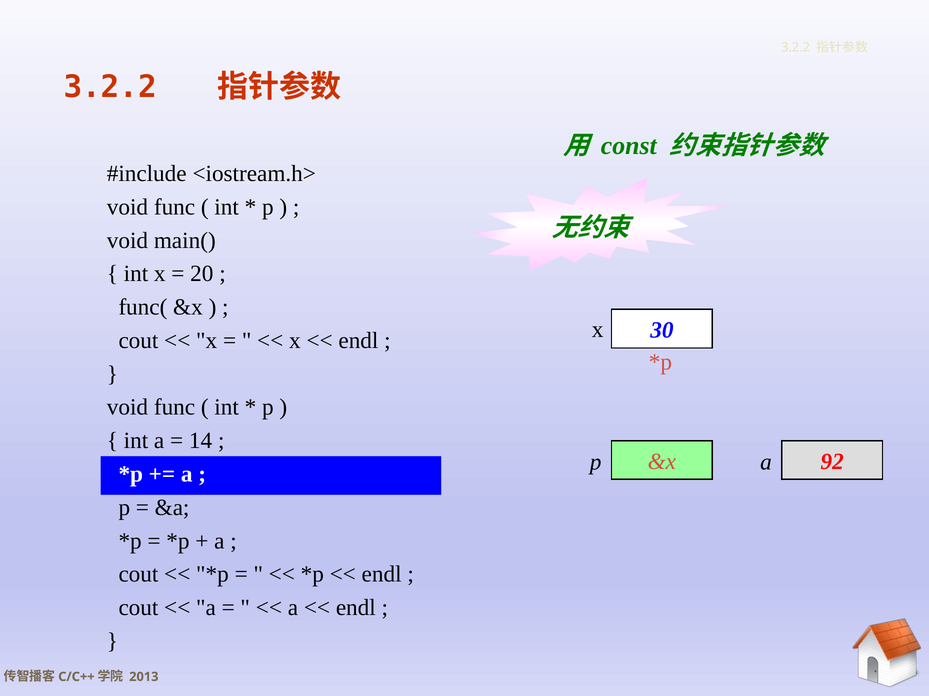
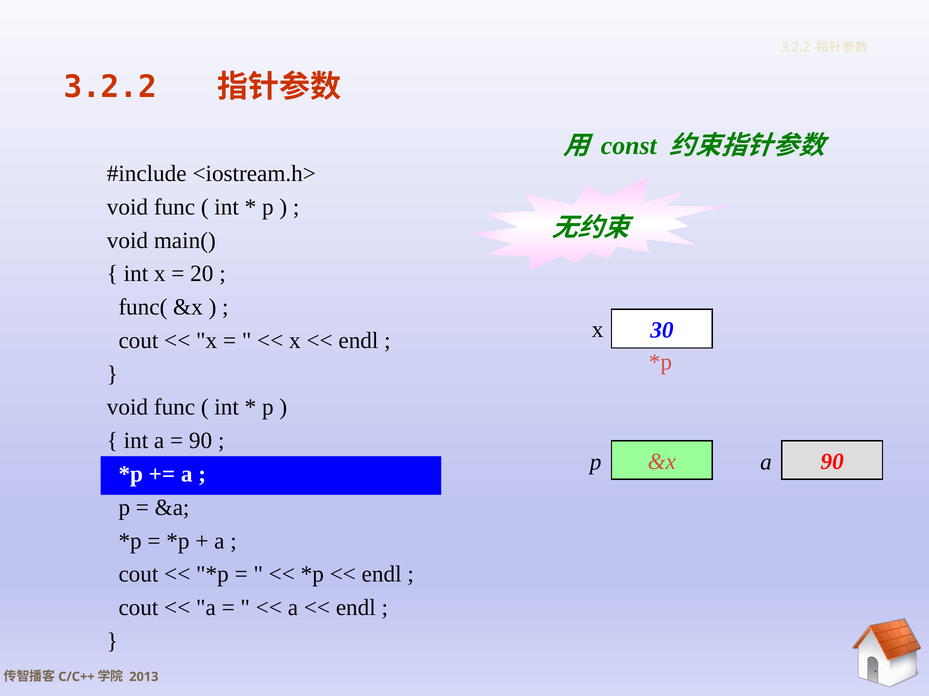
14 at (201, 441): 14 -> 90
p 92: 92 -> 90
